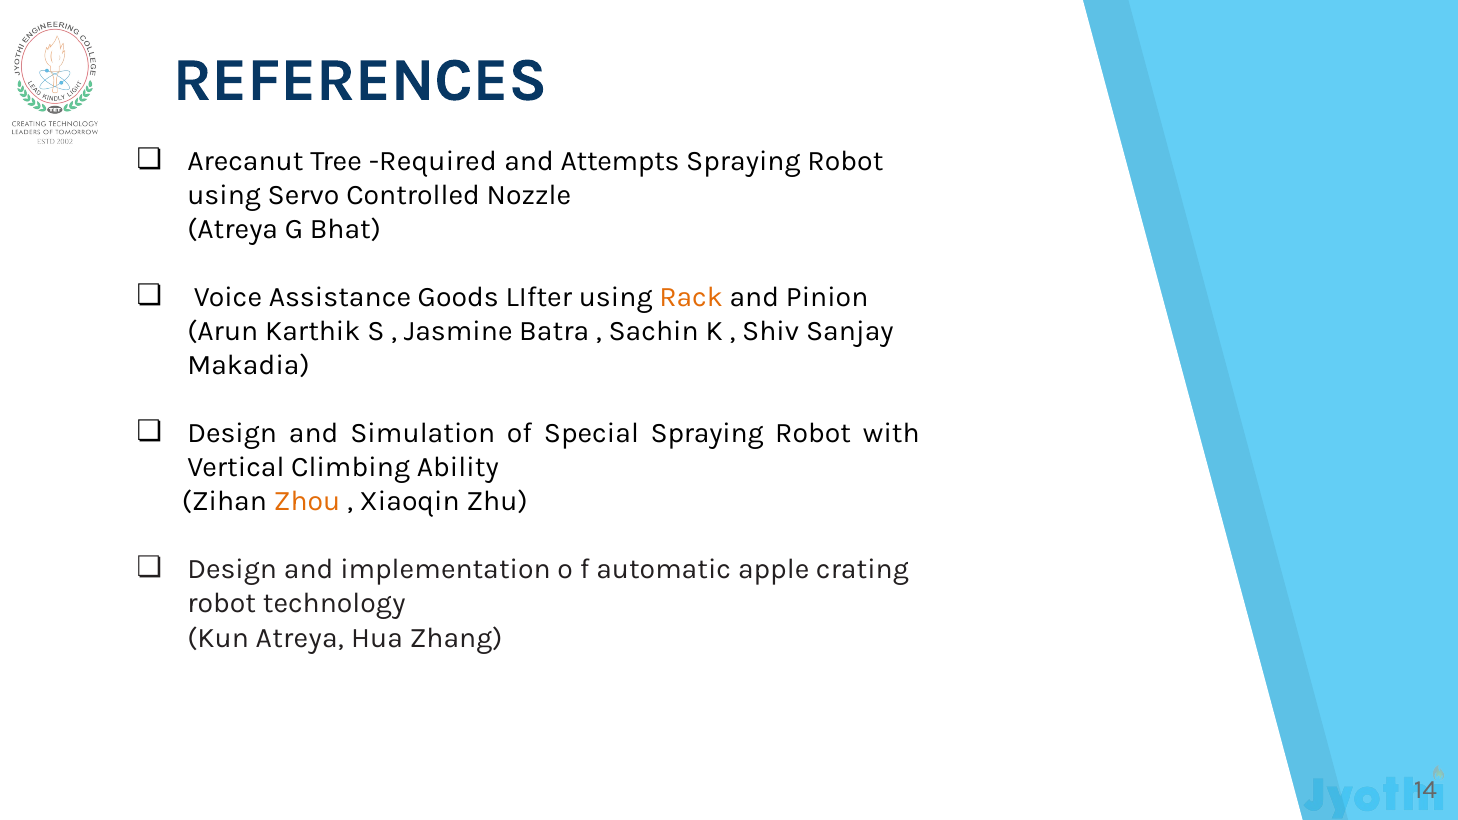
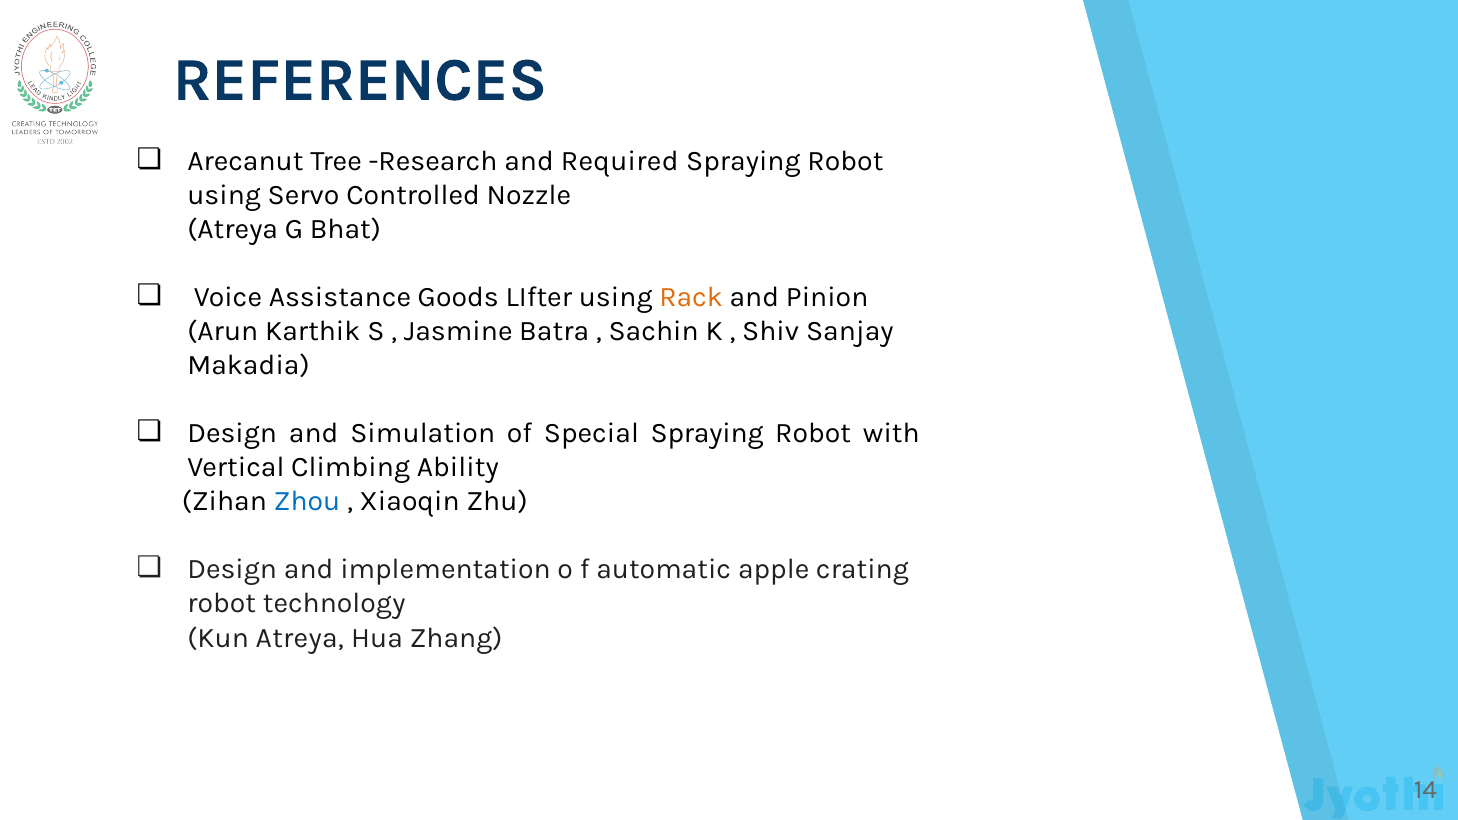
Required: Required -> Research
Attempts: Attempts -> Required
Zhou colour: orange -> blue
